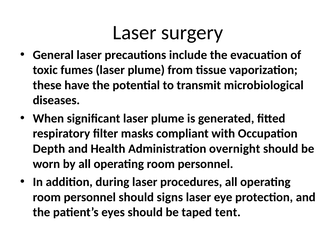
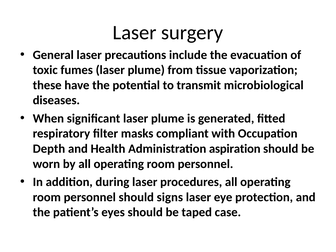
overnight: overnight -> aspiration
tent: tent -> case
